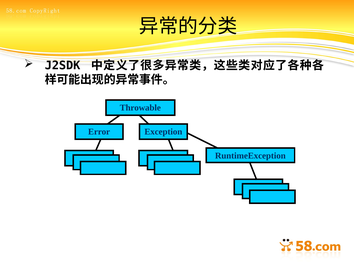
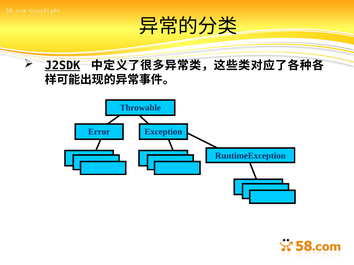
J2SDK underline: none -> present
